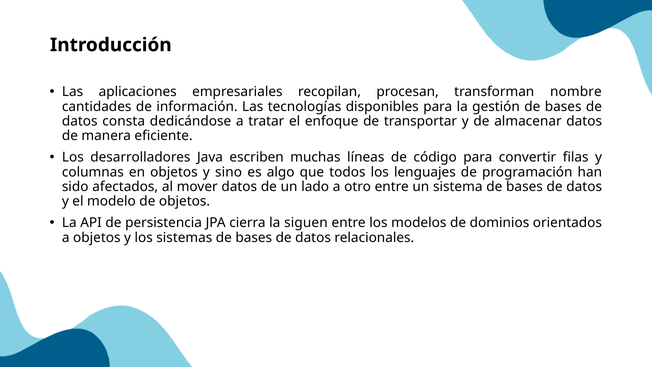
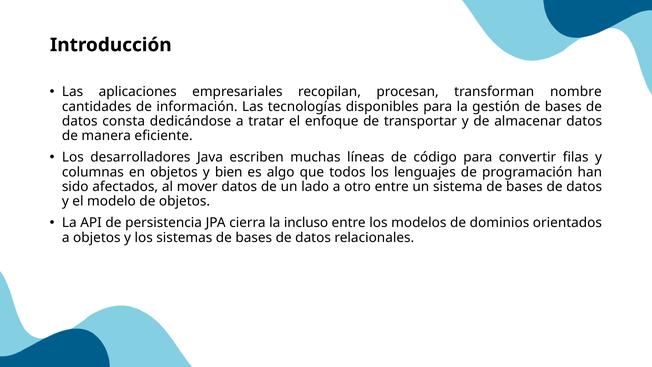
sino: sino -> bien
siguen: siguen -> incluso
